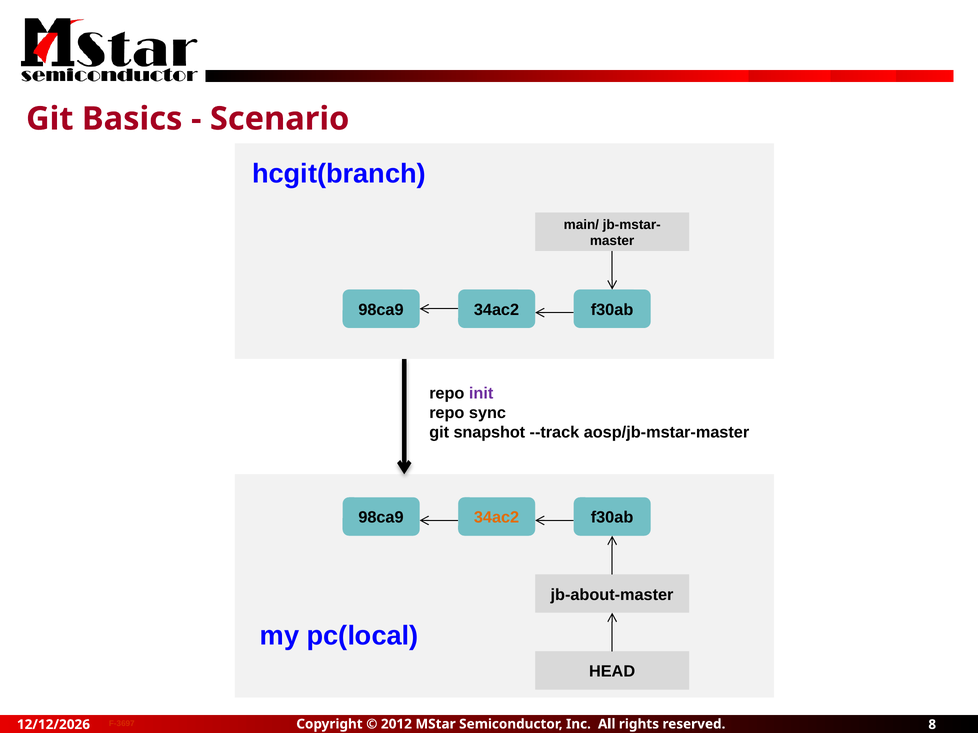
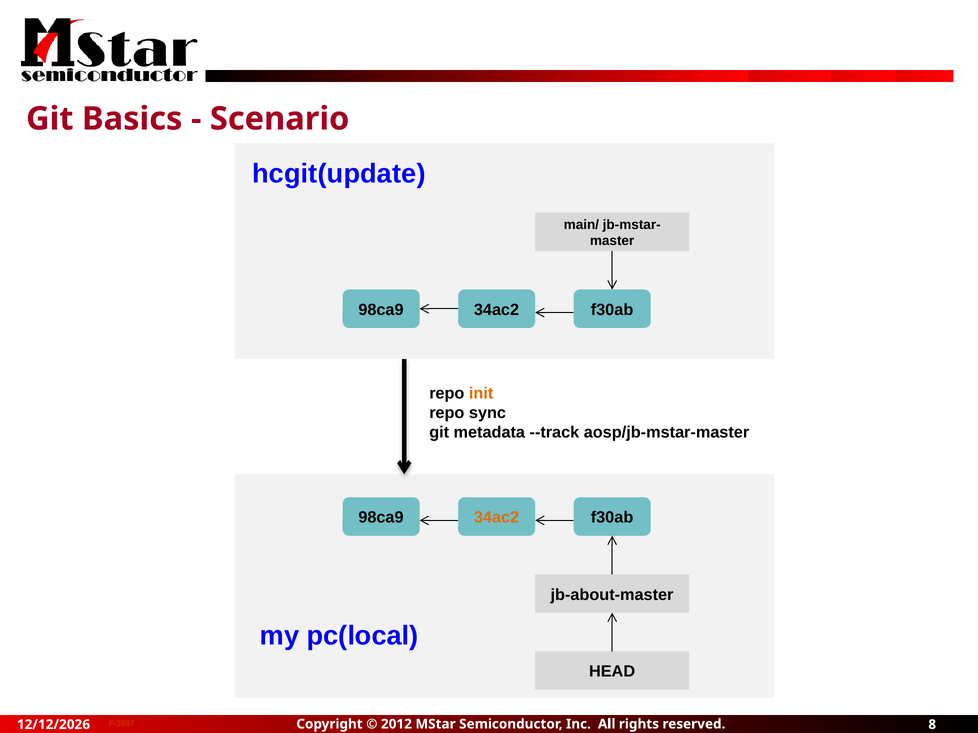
hcgit(branch: hcgit(branch -> hcgit(update
init colour: purple -> orange
snapshot: snapshot -> metadata
